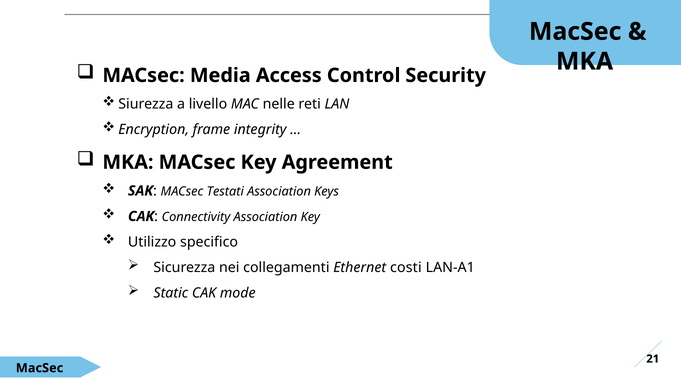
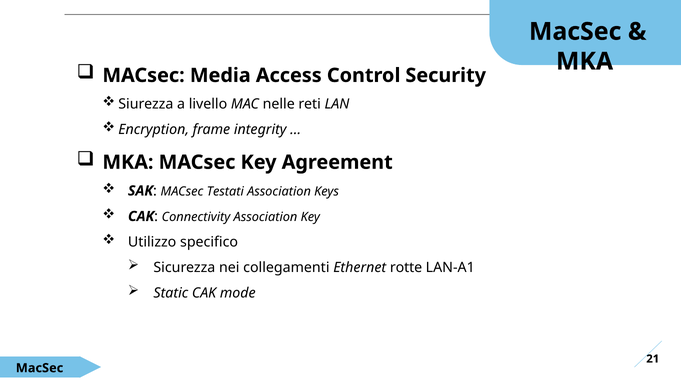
costi: costi -> rotte
